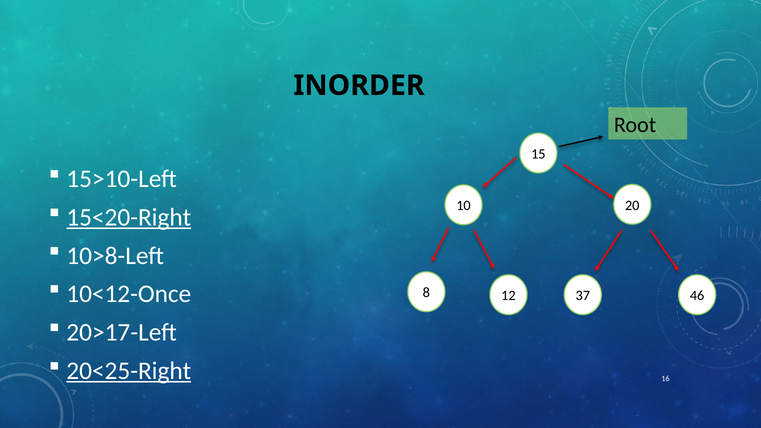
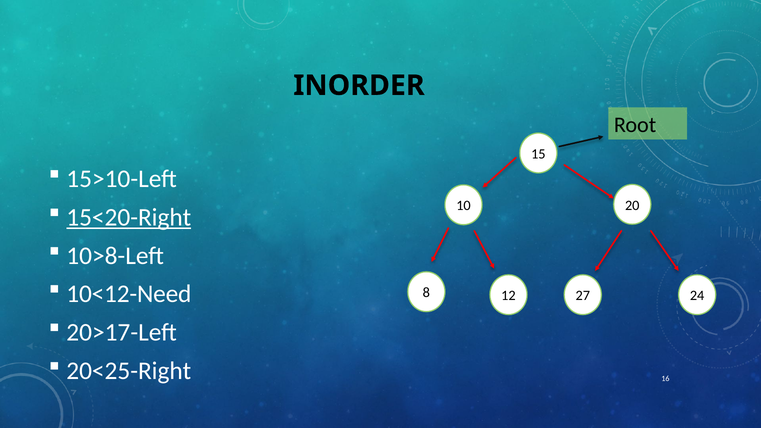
10<12-Once: 10<12-Once -> 10<12-Need
37: 37 -> 27
46: 46 -> 24
20<25-Right underline: present -> none
